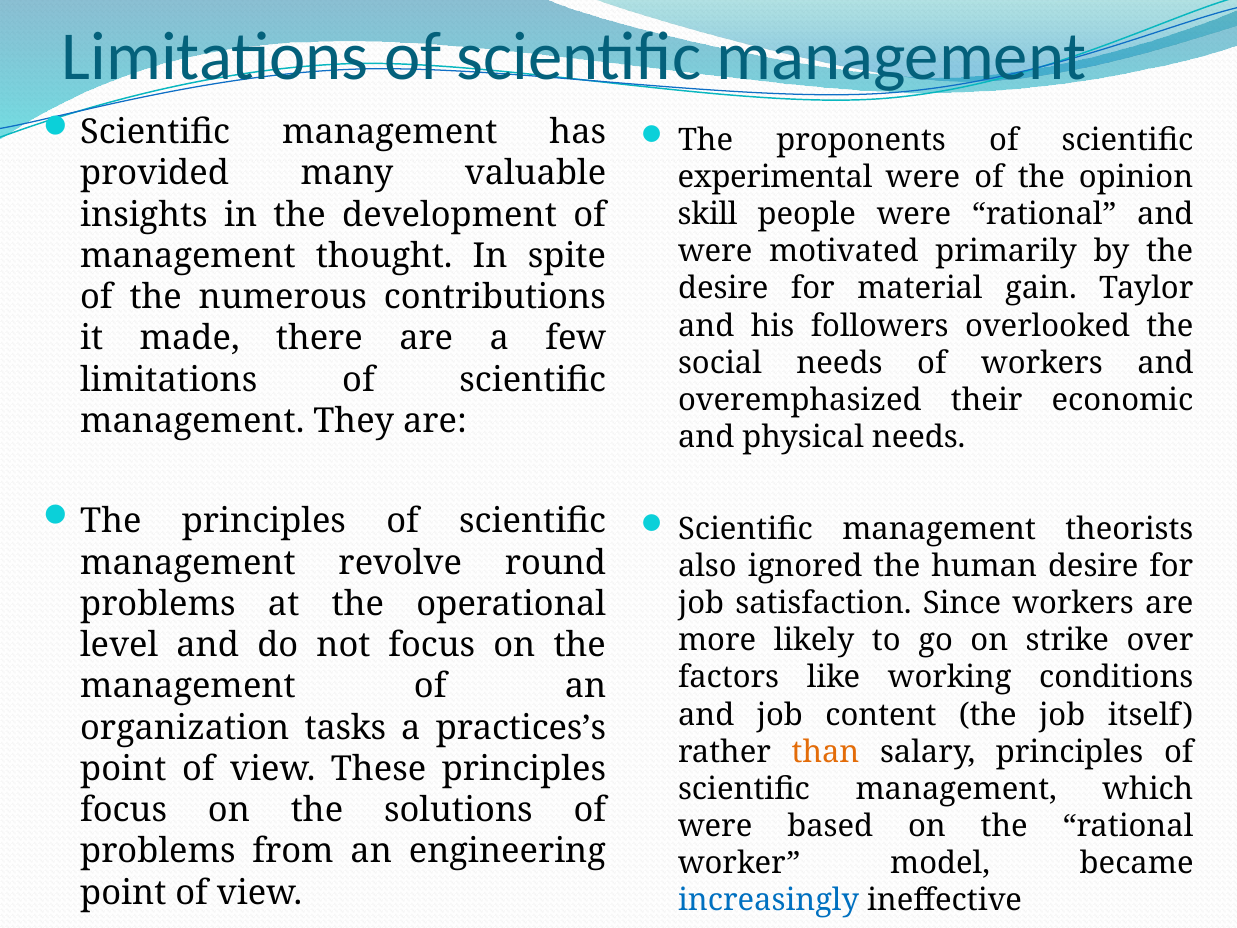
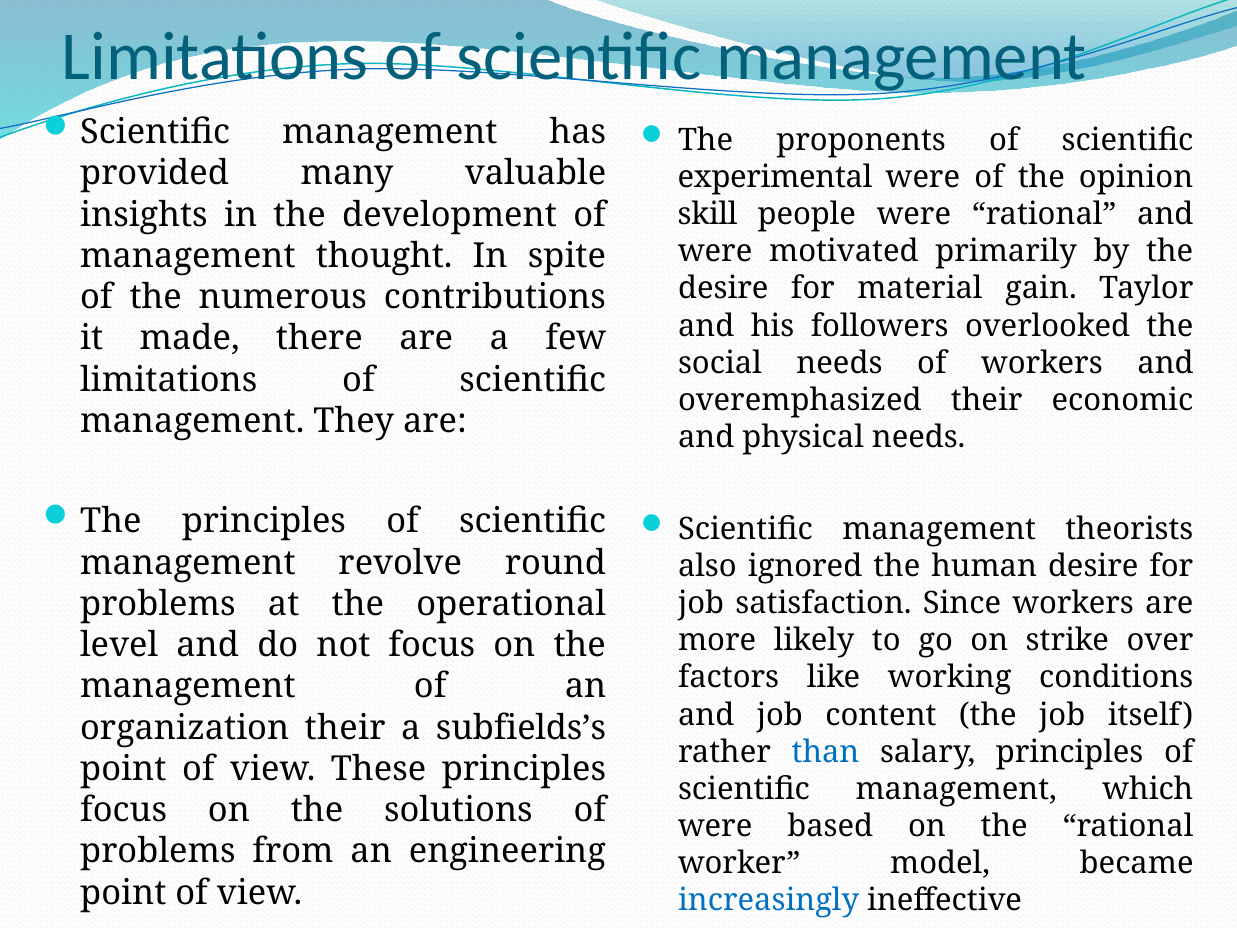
organization tasks: tasks -> their
practices’s: practices’s -> subfields’s
than colour: orange -> blue
